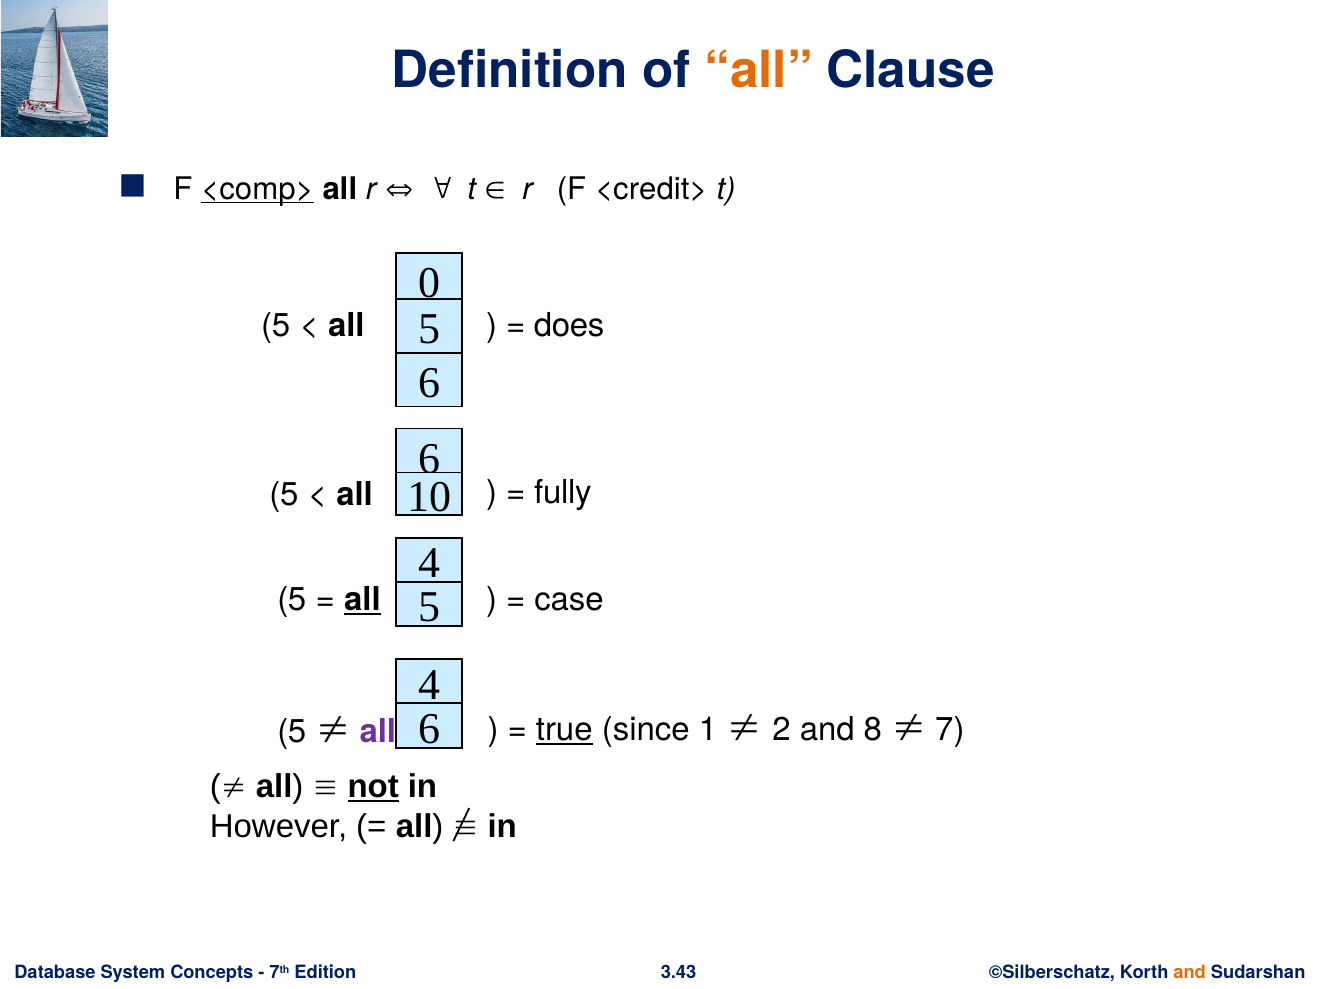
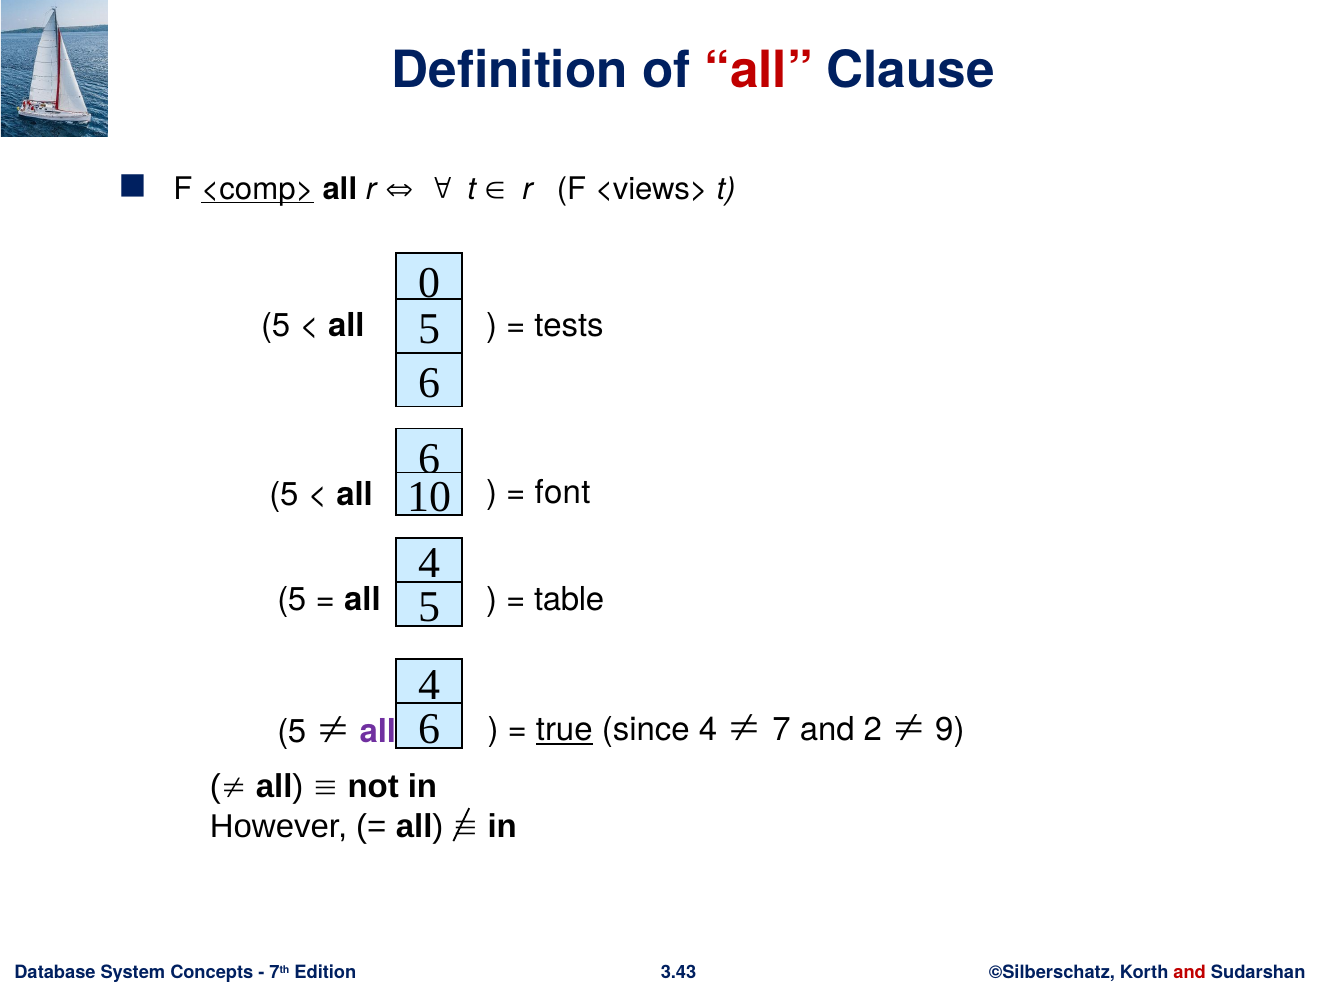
all at (759, 71) colour: orange -> red
<credit>: <credit> -> <views>
does: does -> tests
fully: fully -> font
case: case -> table
all at (362, 600) underline: present -> none
since 1: 1 -> 4
2: 2 -> 7
8: 8 -> 2
7: 7 -> 9
not underline: present -> none
and at (1190, 973) colour: orange -> red
